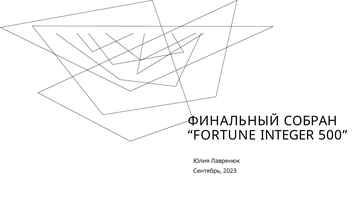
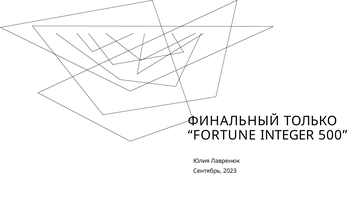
СОБРАН: СОБРАН -> ТОЛЬКО
